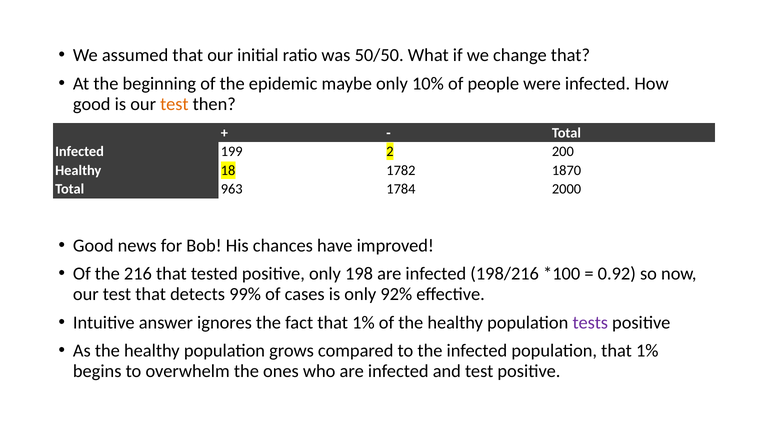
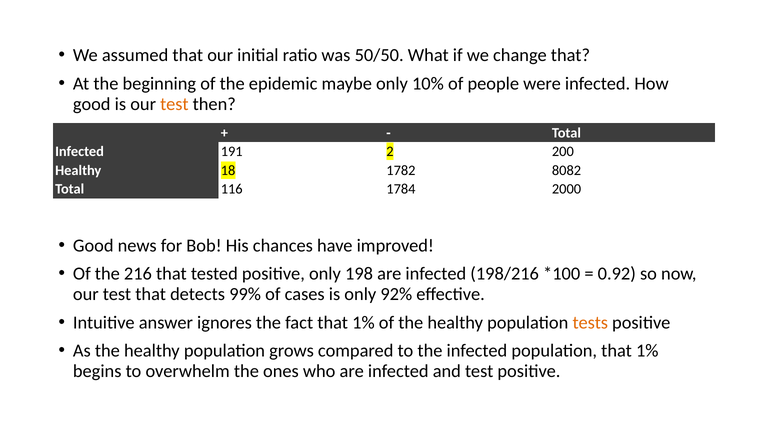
199: 199 -> 191
1870: 1870 -> 8082
963: 963 -> 116
tests colour: purple -> orange
